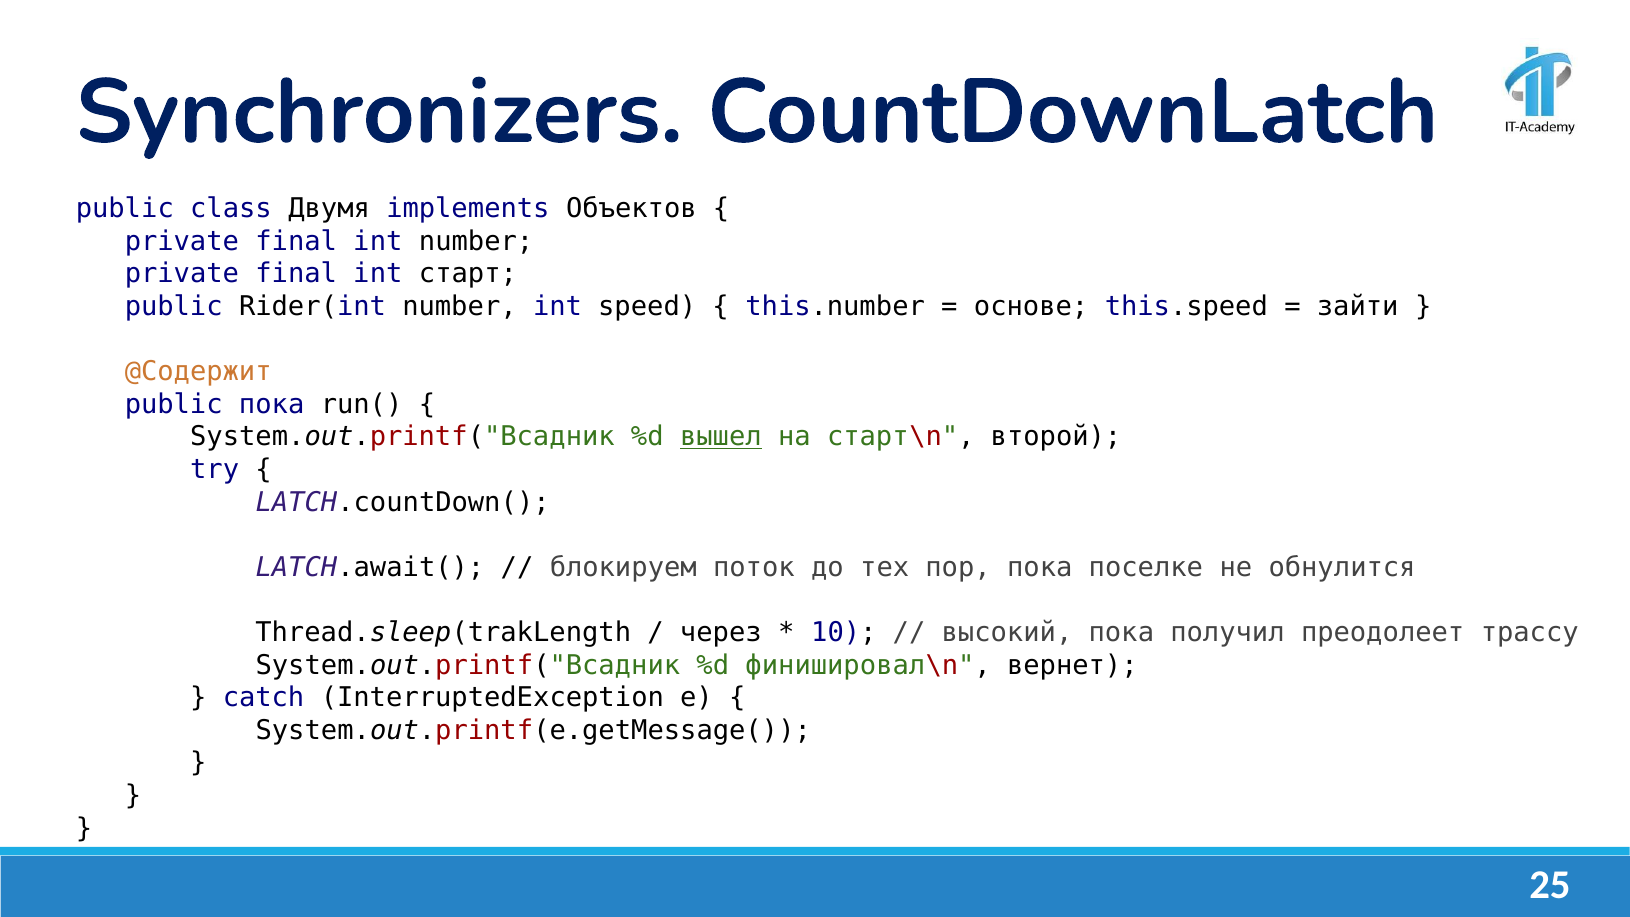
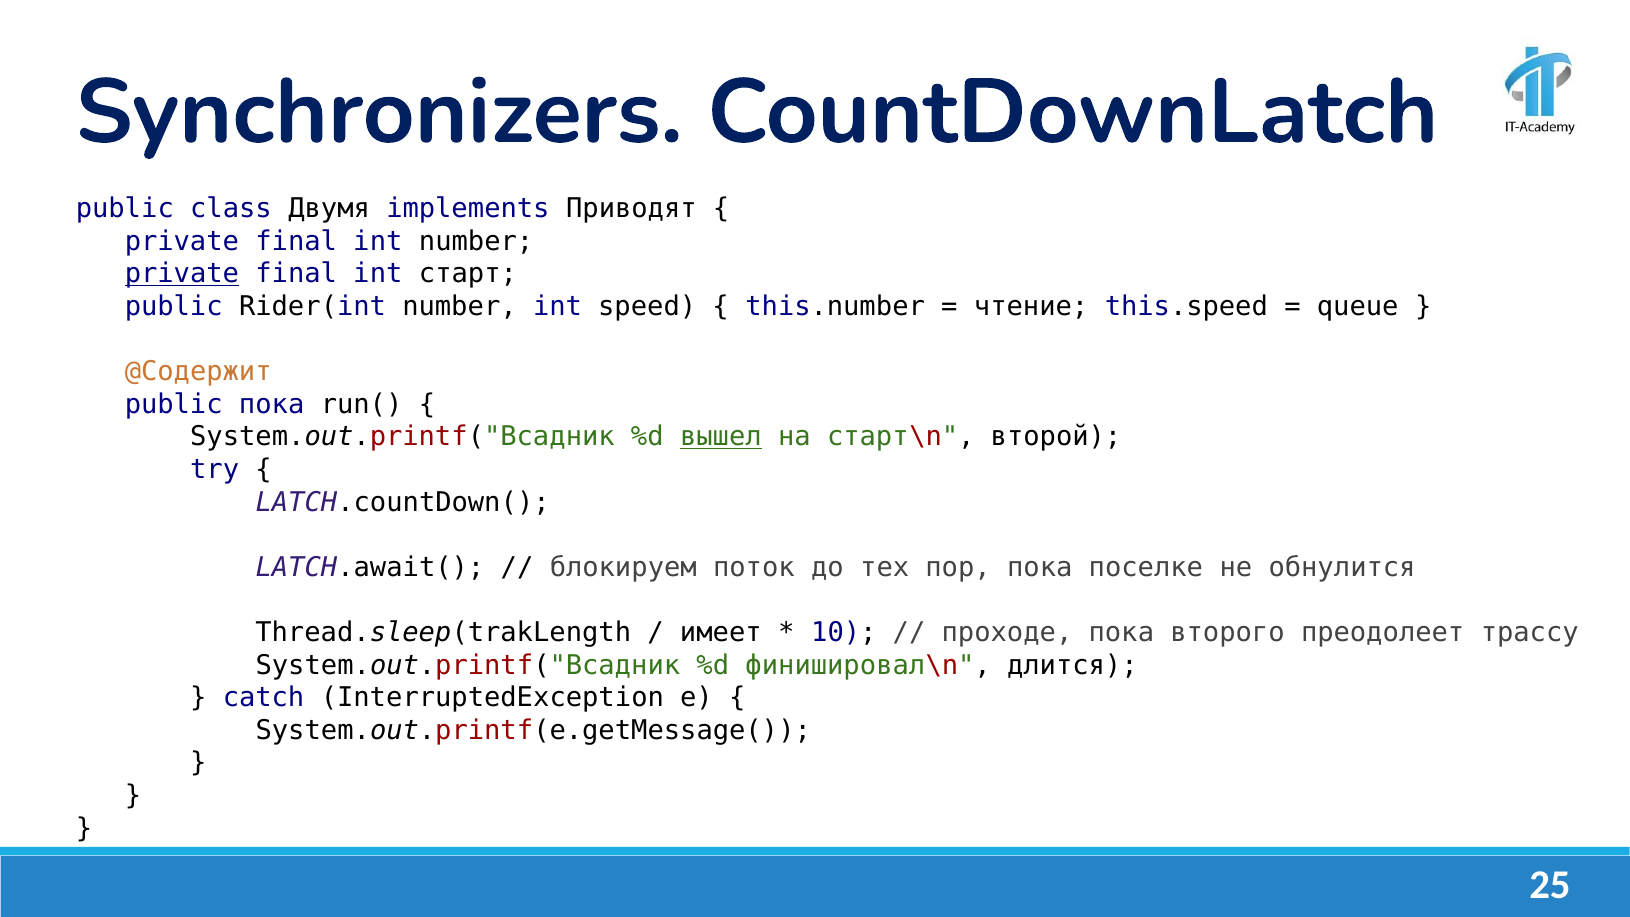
Объектов: Объектов -> Приводят
private at (182, 274) underline: none -> present
основе: основе -> чтение
зайти: зайти -> queue
через: через -> имеет
высокий: высокий -> проходе
получил: получил -> второго
вернет: вернет -> длится
